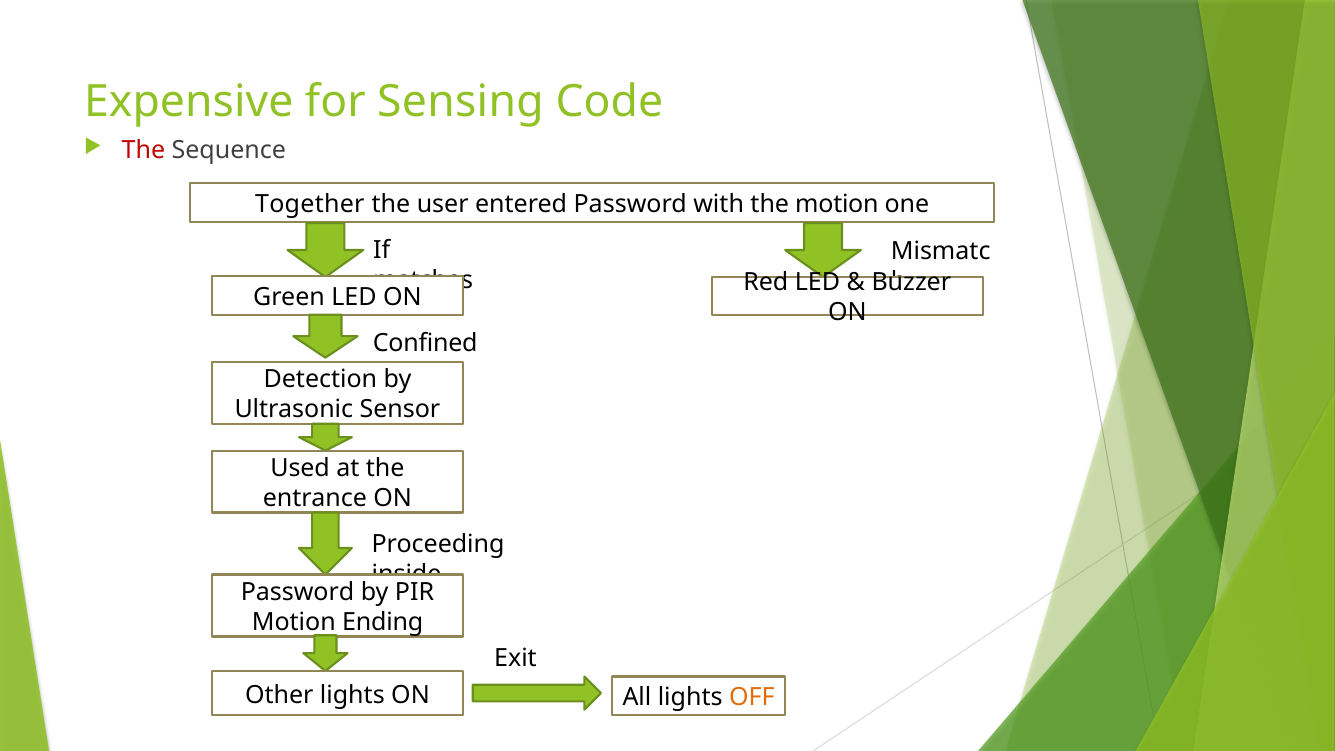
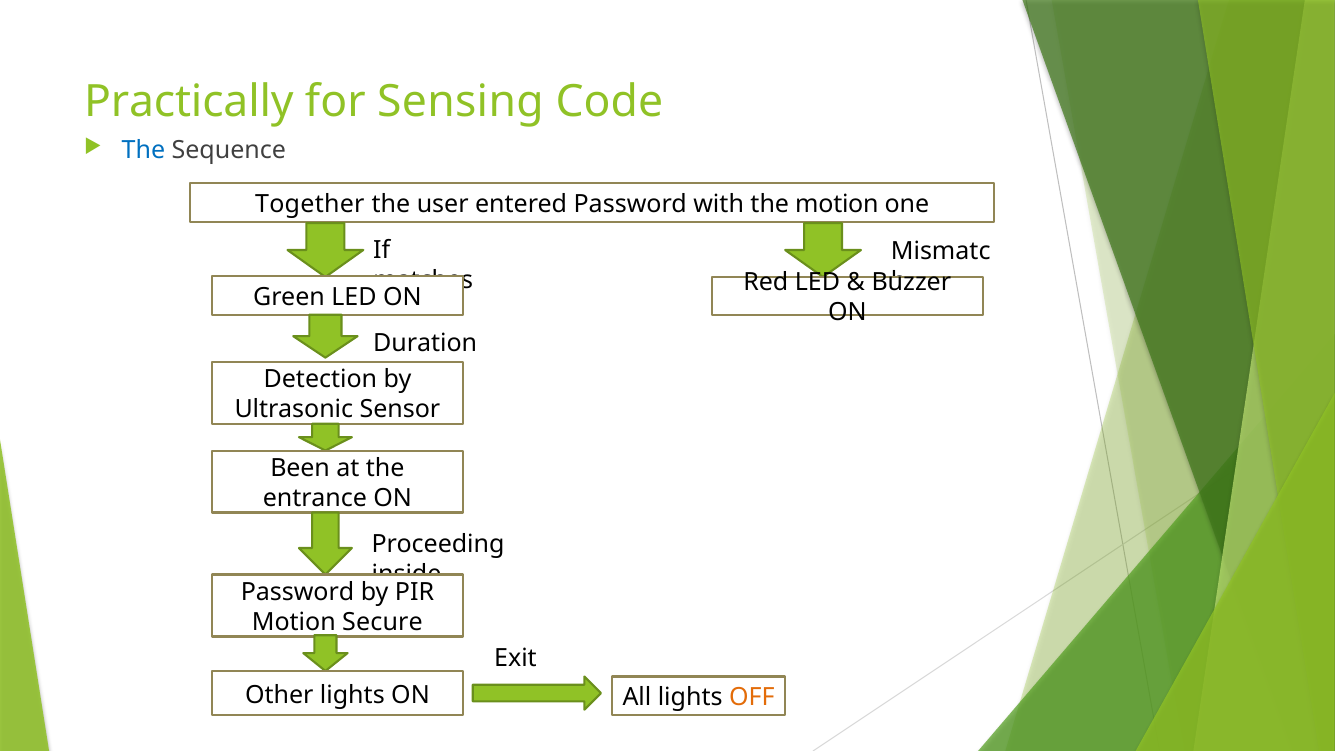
Expensive: Expensive -> Practically
The at (143, 151) colour: red -> blue
Confined: Confined -> Duration
Used: Used -> Been
Ending: Ending -> Secure
